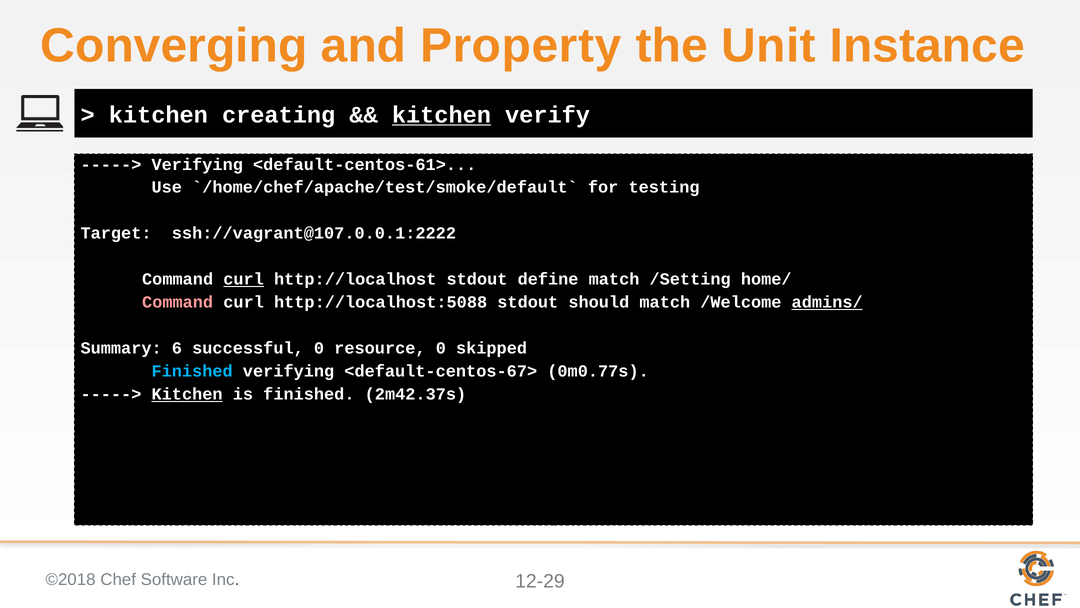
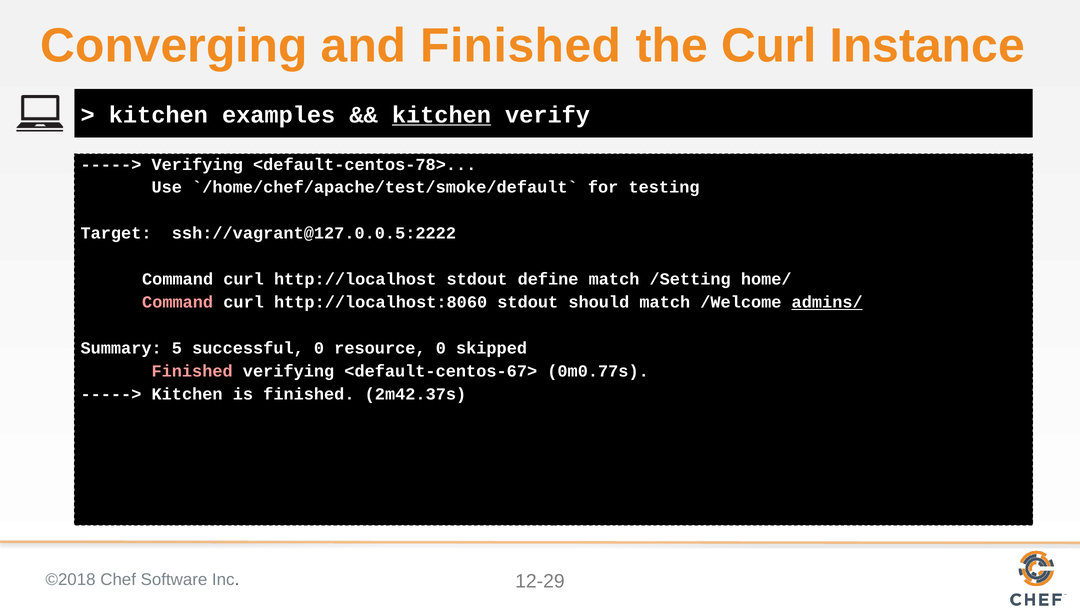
and Property: Property -> Finished
the Unit: Unit -> Curl
creating: creating -> examples
<default-centos-61>: <default-centos-61> -> <default-centos-78>
ssh://vagrant@107.0.0.1:2222: ssh://vagrant@107.0.0.1:2222 -> ssh://vagrant@127.0.0.5:2222
curl at (244, 279) underline: present -> none
http://localhost:5088: http://localhost:5088 -> http://localhost:8060
6: 6 -> 5
Finished at (192, 371) colour: light blue -> pink
Kitchen at (187, 394) underline: present -> none
